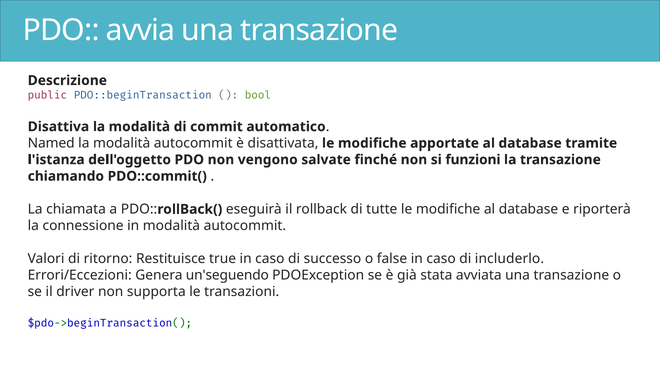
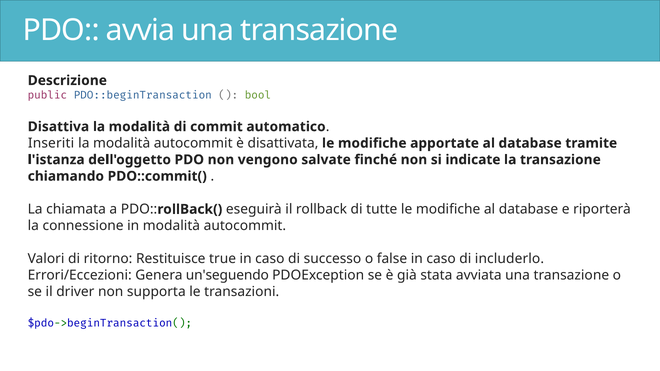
Named: Named -> Inseriti
funzioni: funzioni -> indicate
